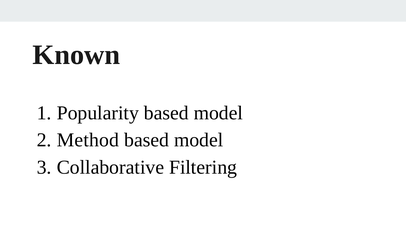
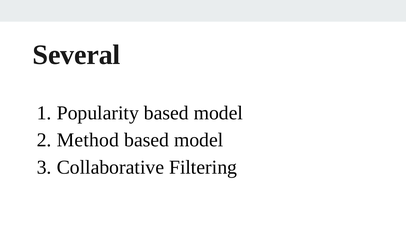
Known: Known -> Several
